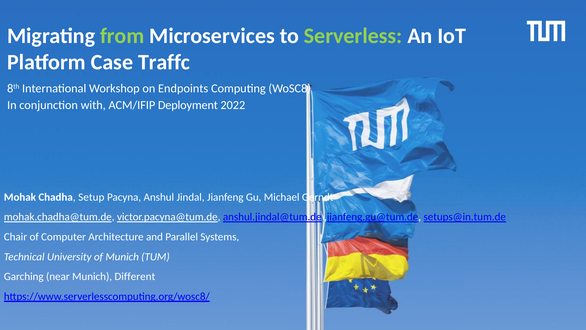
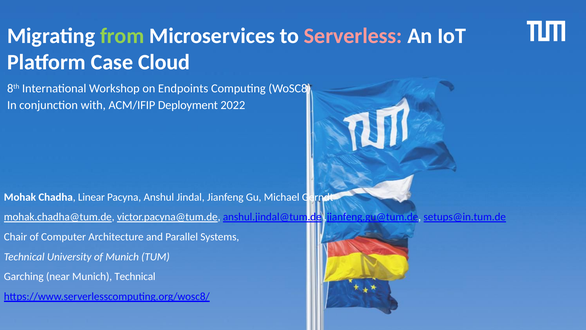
Serverless colour: light green -> pink
Traffc: Traffc -> Cloud
Setup: Setup -> Linear
Munich Different: Different -> Technical
